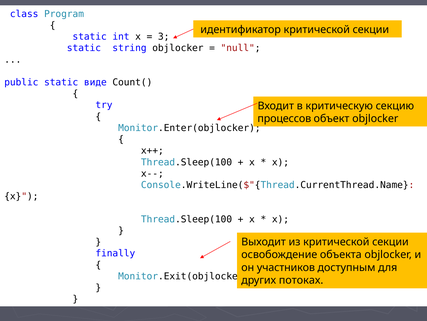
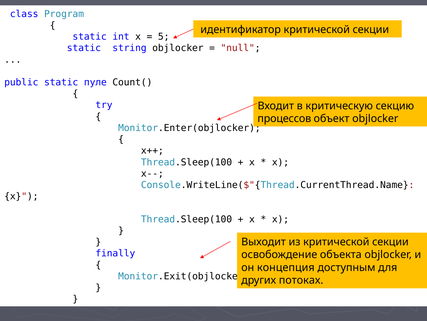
3: 3 -> 5
виде: виде -> пуле
участников: участников -> концепция
